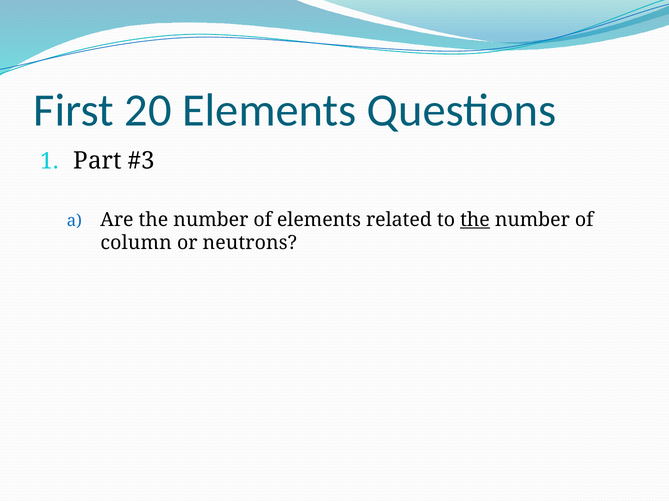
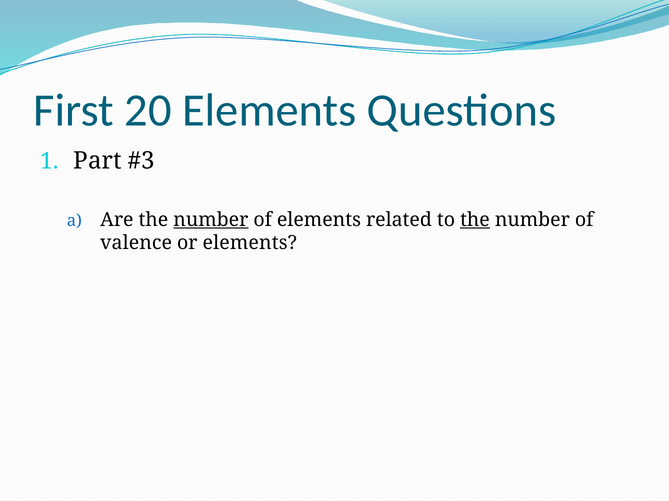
number at (211, 220) underline: none -> present
column: column -> valence
or neutrons: neutrons -> elements
